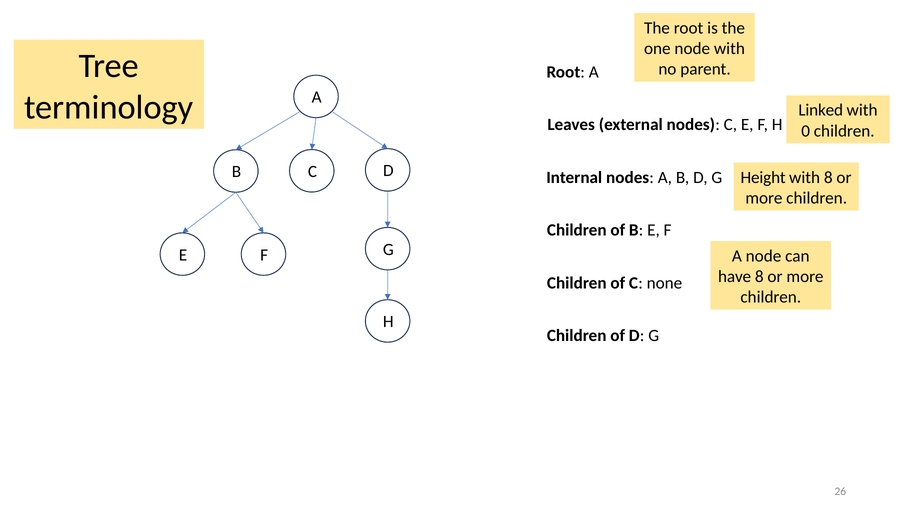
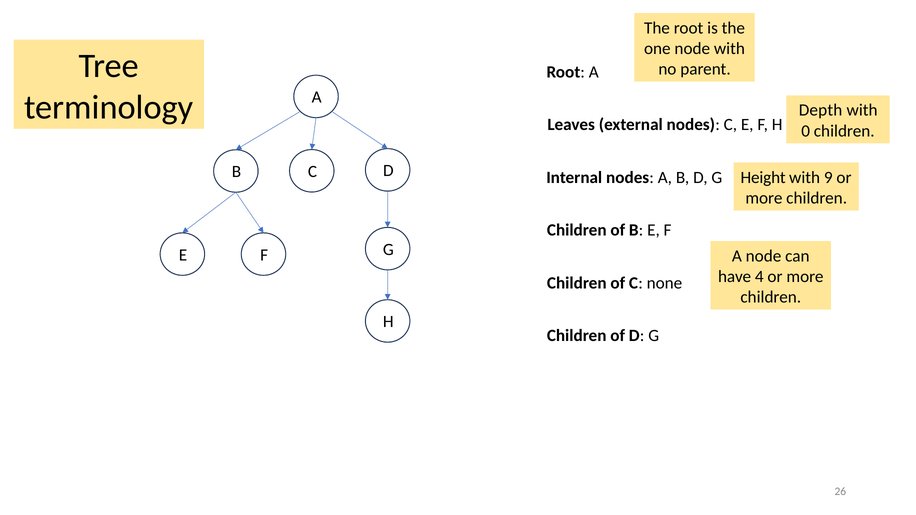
Linked: Linked -> Depth
with 8: 8 -> 9
have 8: 8 -> 4
